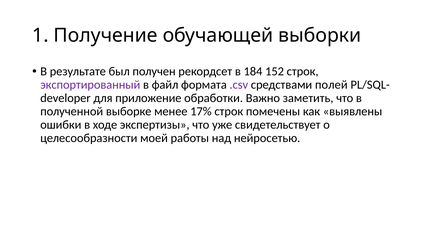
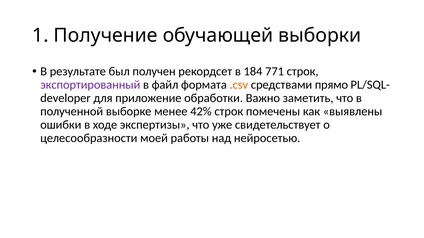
152: 152 -> 771
.csv colour: purple -> orange
полей: полей -> прямо
17%: 17% -> 42%
